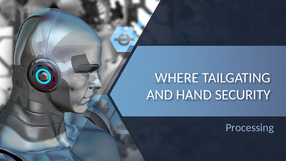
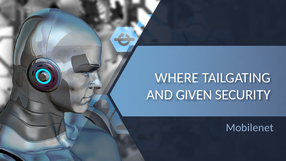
HAND: HAND -> GIVEN
Processing: Processing -> Mobilenet
